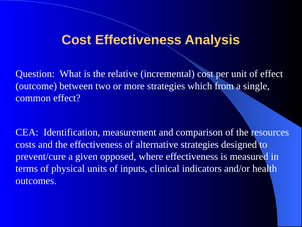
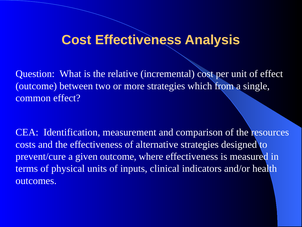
given opposed: opposed -> outcome
